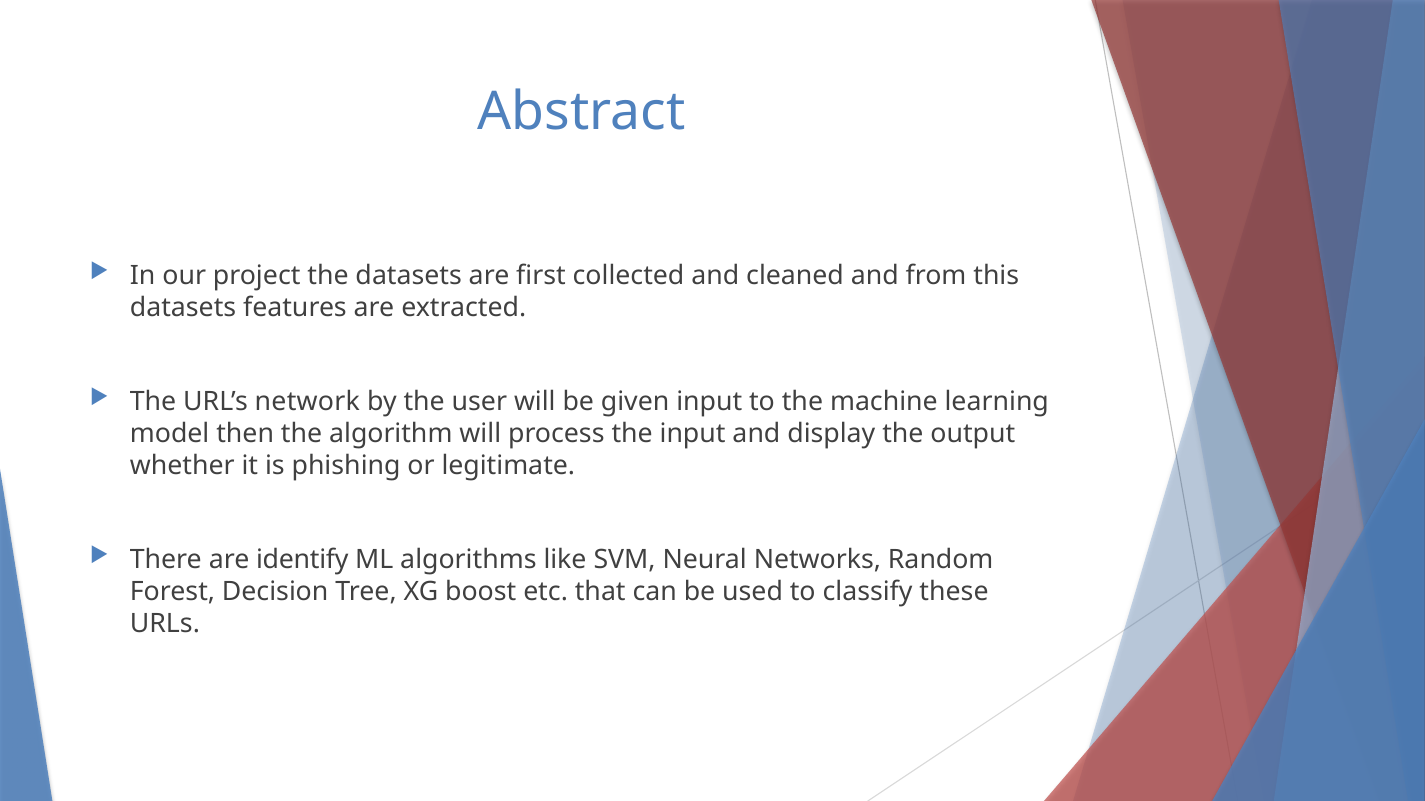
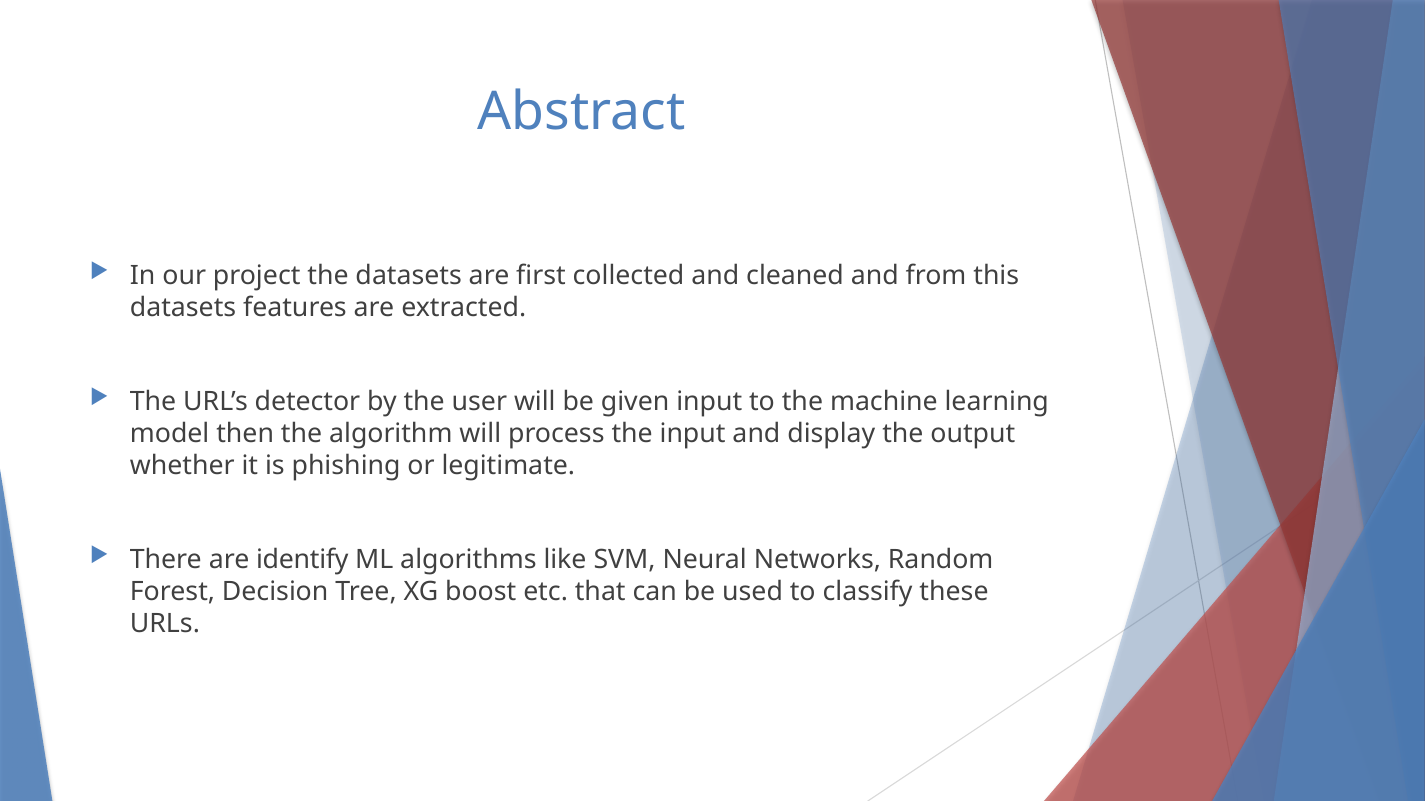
network: network -> detector
